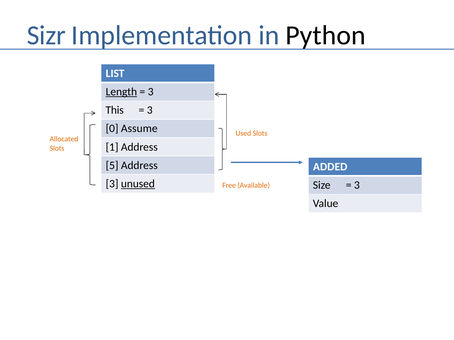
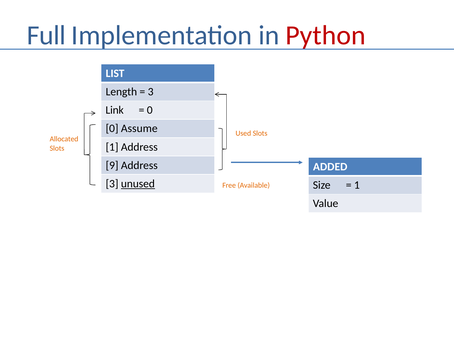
Sizr: Sizr -> Full
Python colour: black -> red
Length underline: present -> none
This: This -> Link
3 at (150, 110): 3 -> 0
5: 5 -> 9
3 at (357, 185): 3 -> 1
